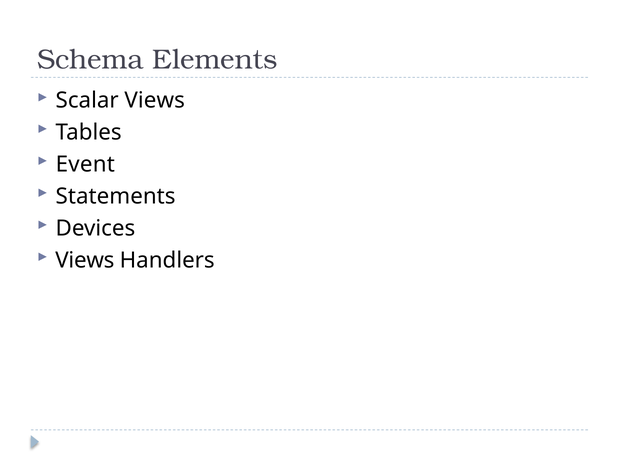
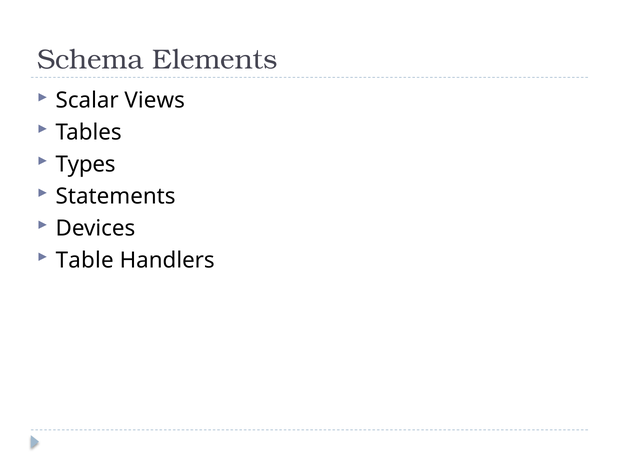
Event: Event -> Types
Views at (85, 260): Views -> Table
